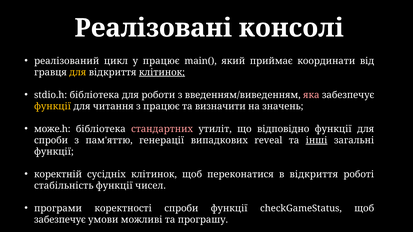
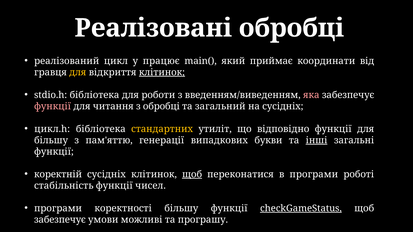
Реалізовані консолі: консолі -> обробці
функції at (53, 106) colour: yellow -> pink
з працює: працює -> обробці
визначити: визначити -> загальний
на значень: значень -> сусідніх
може.h: може.h -> цикл.h
стандартних colour: pink -> yellow
спроби at (51, 141): спроби -> більшу
reveal: reveal -> букви
щоб at (192, 175) underline: none -> present
в відкриття: відкриття -> програми
коректності спроби: спроби -> більшу
checkGameStatus underline: none -> present
